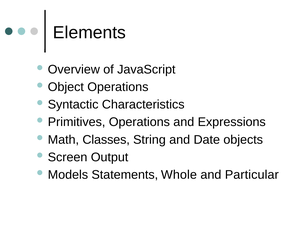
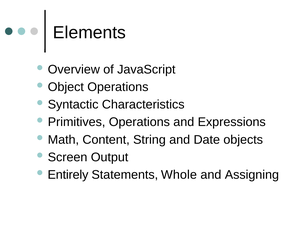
Classes: Classes -> Content
Models: Models -> Entirely
Particular: Particular -> Assigning
